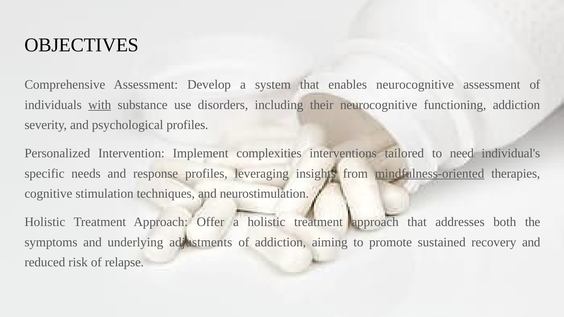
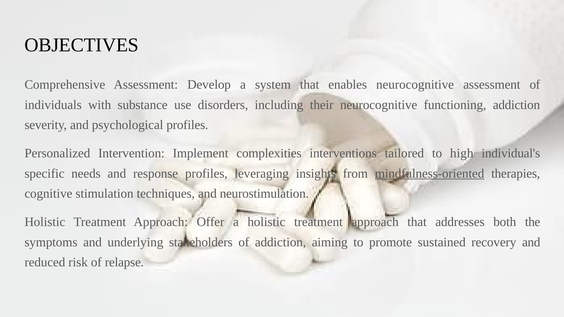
with underline: present -> none
need: need -> high
adjustments: adjustments -> stakeholders
